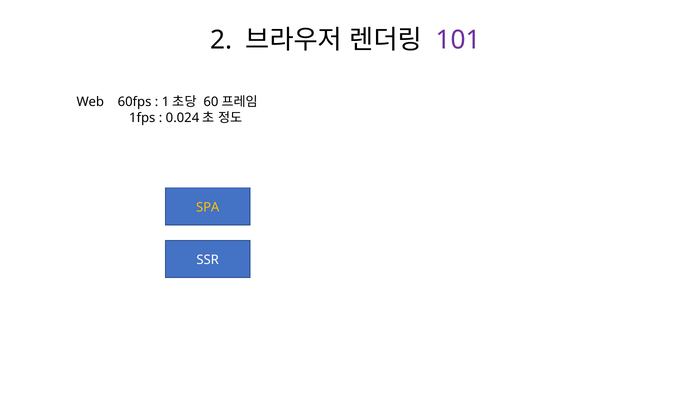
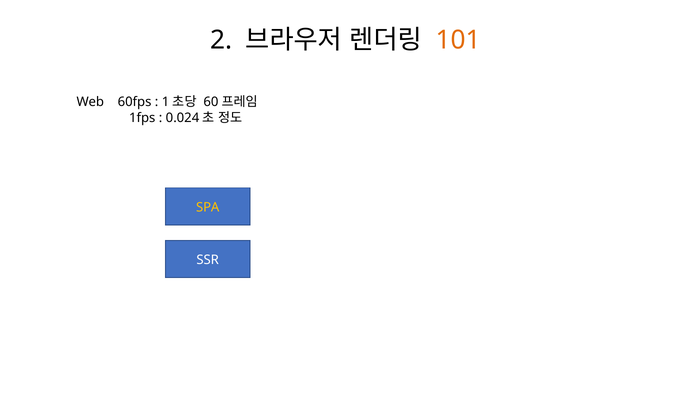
101 colour: purple -> orange
